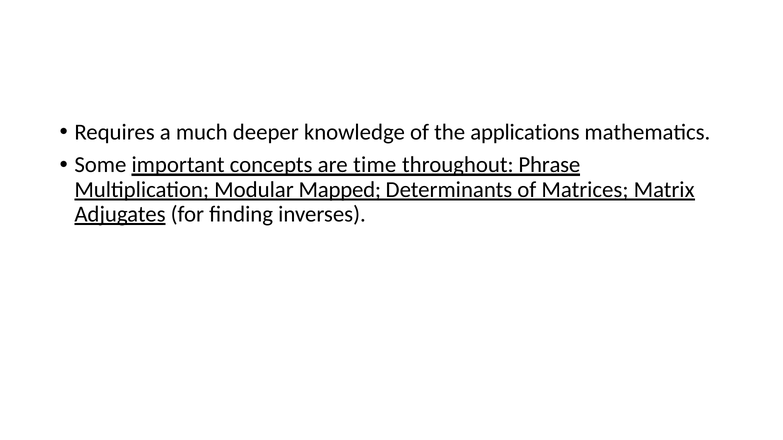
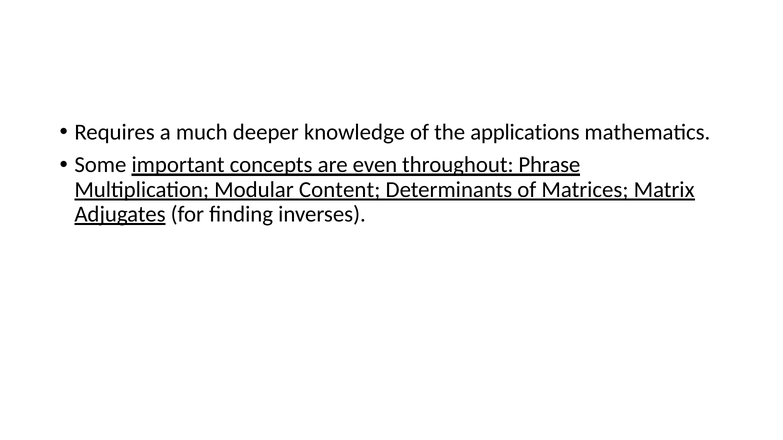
time: time -> even
Mapped: Mapped -> Content
